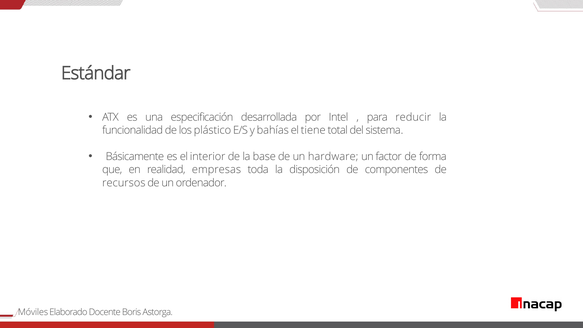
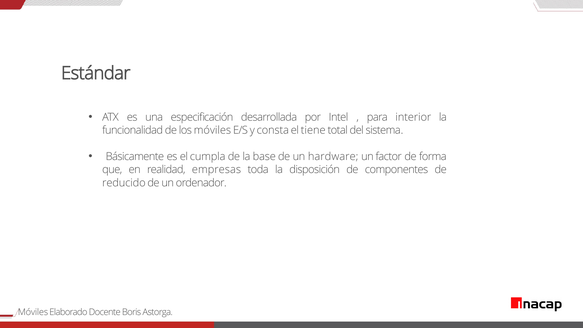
reducir: reducir -> interior
los plástico: plástico -> móviles
bahías: bahías -> consta
interior: interior -> cumpla
recursos: recursos -> reducido
